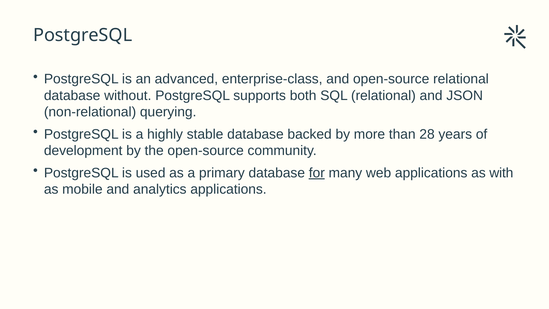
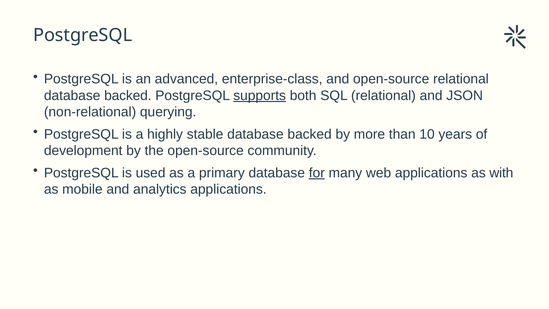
without at (128, 96): without -> backed
supports underline: none -> present
28: 28 -> 10
